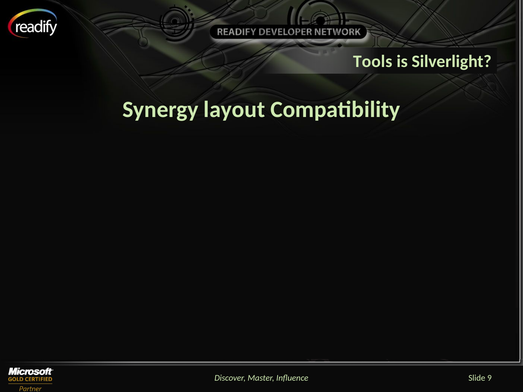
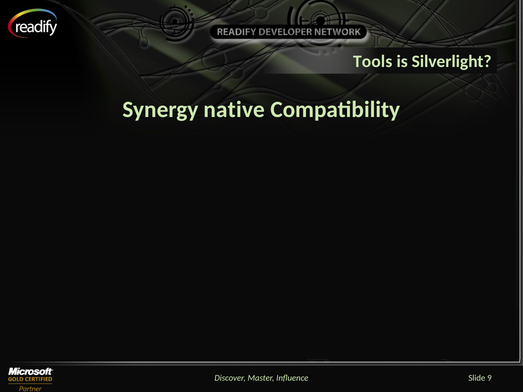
layout: layout -> native
